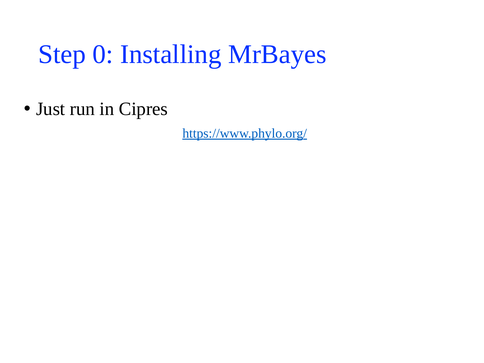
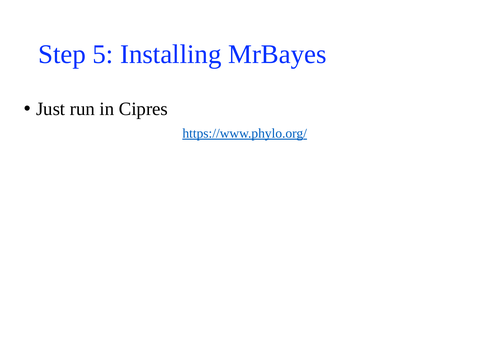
0: 0 -> 5
